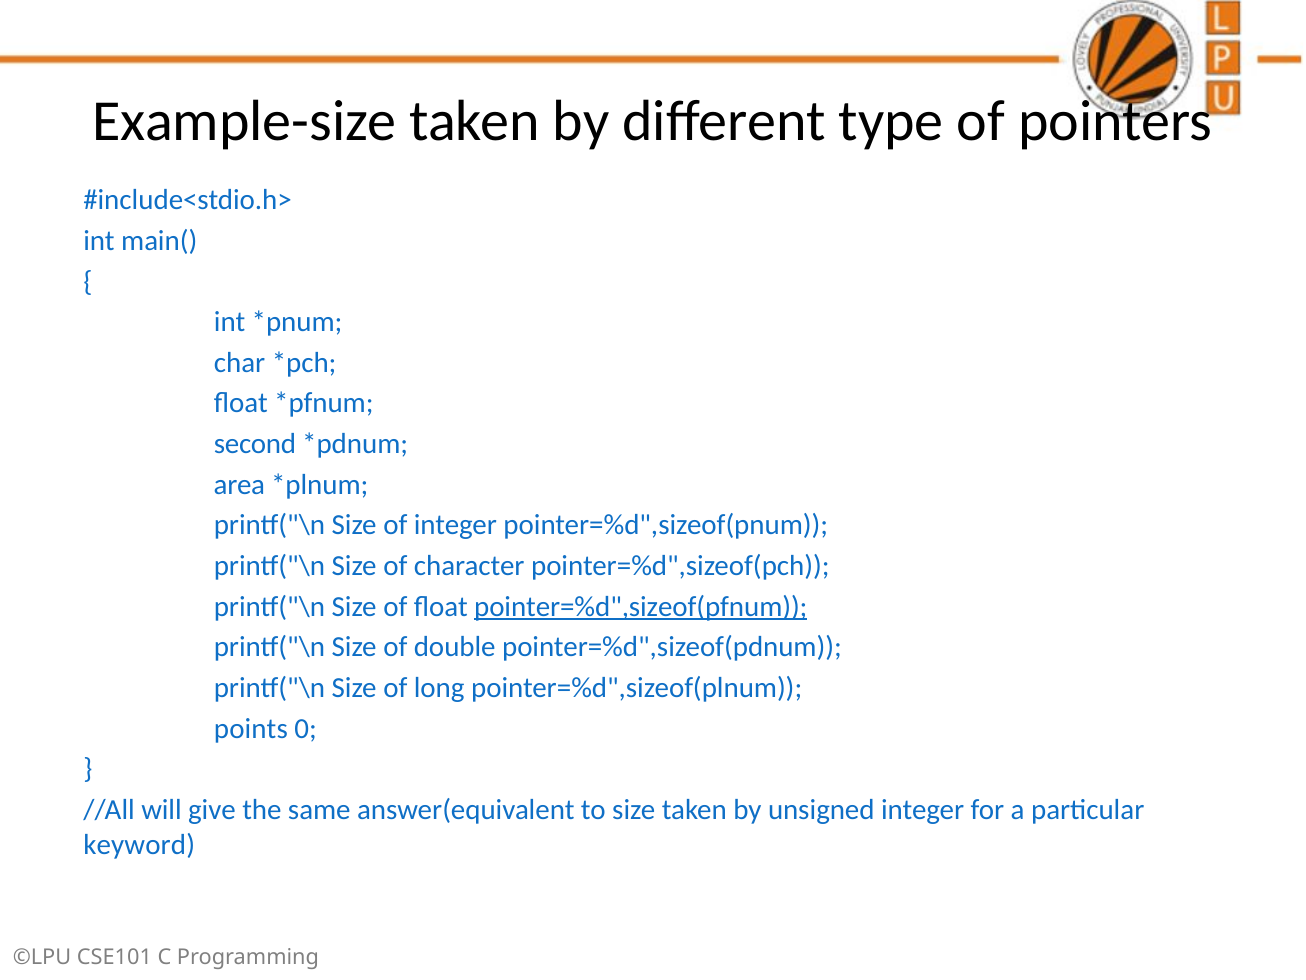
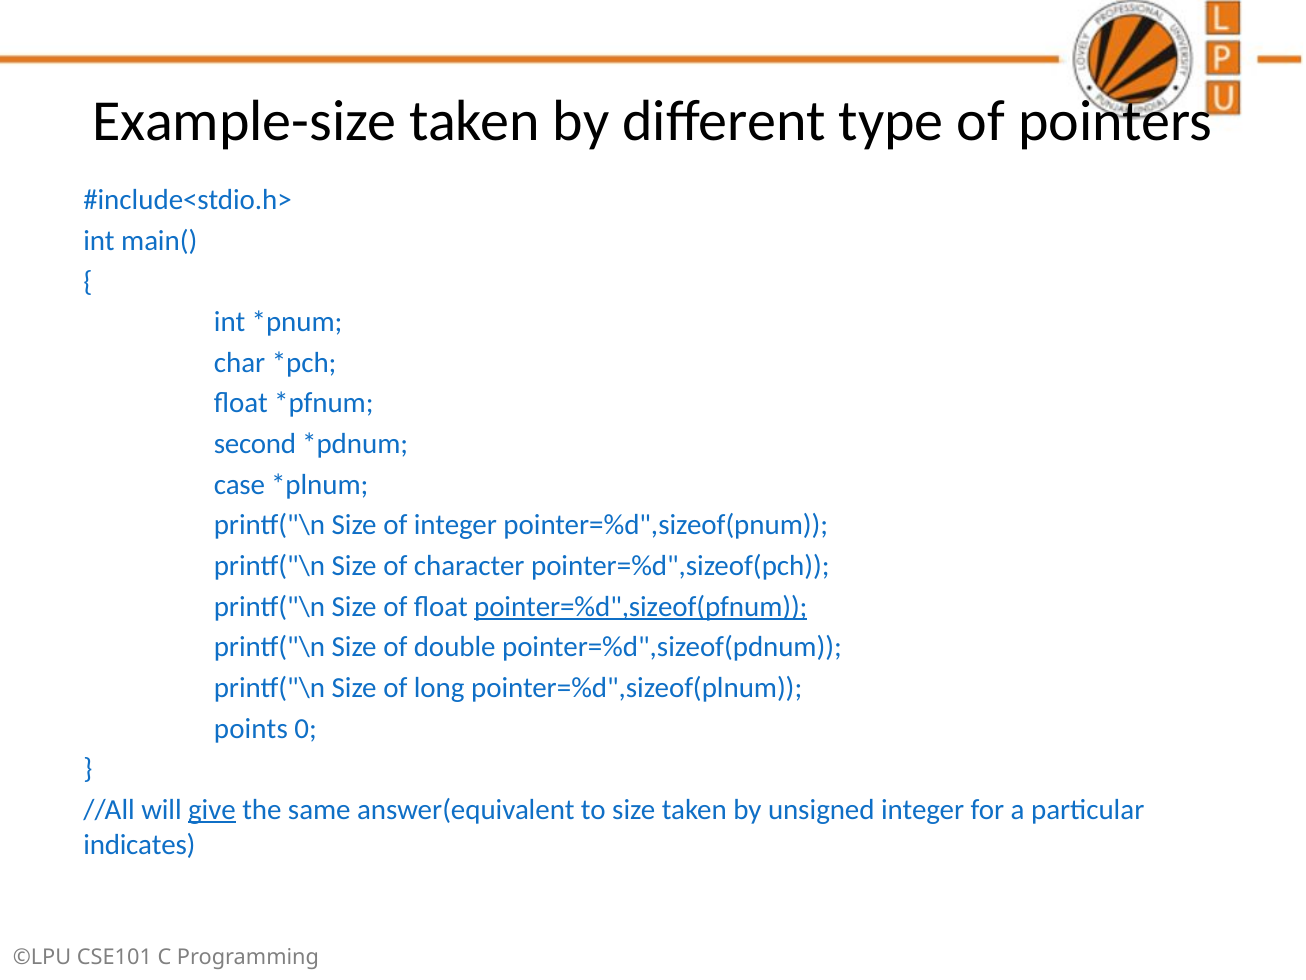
area: area -> case
give underline: none -> present
keyword: keyword -> indicates
